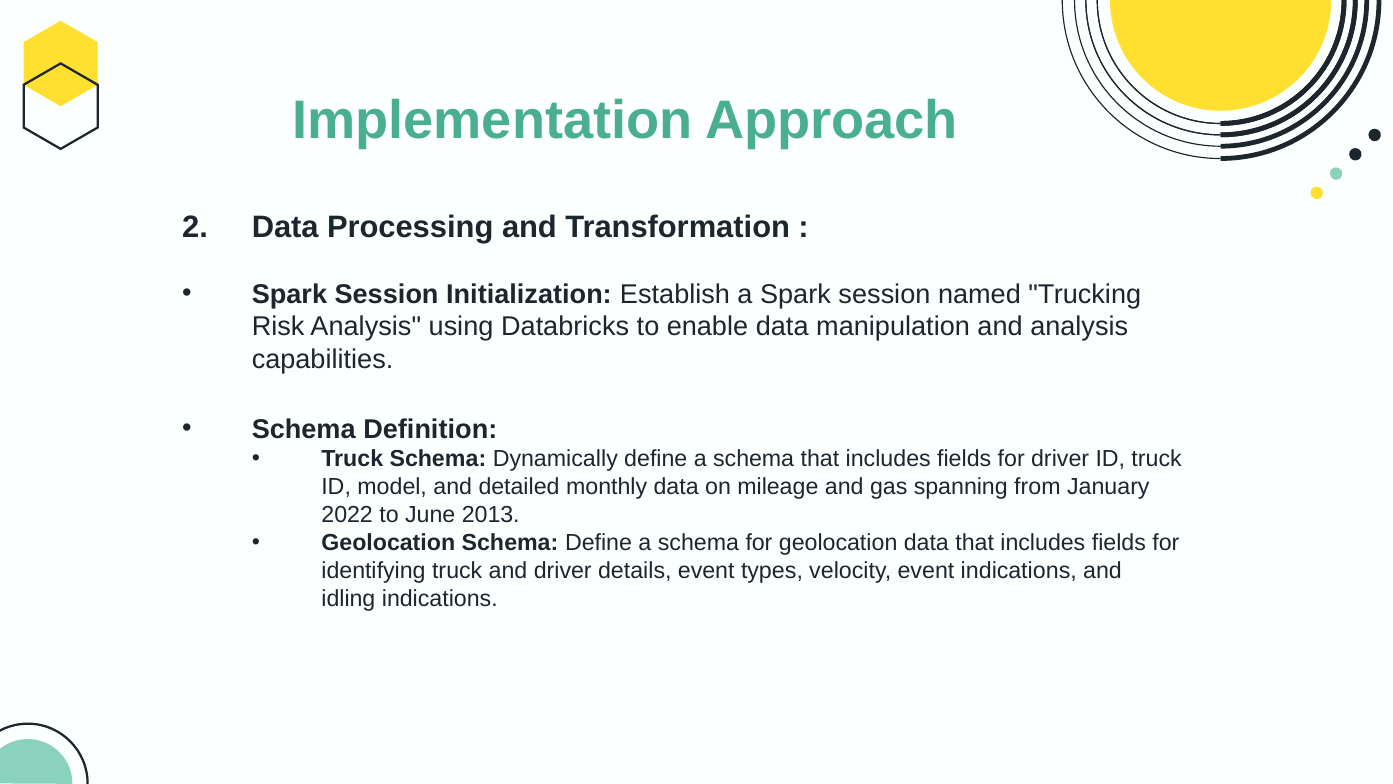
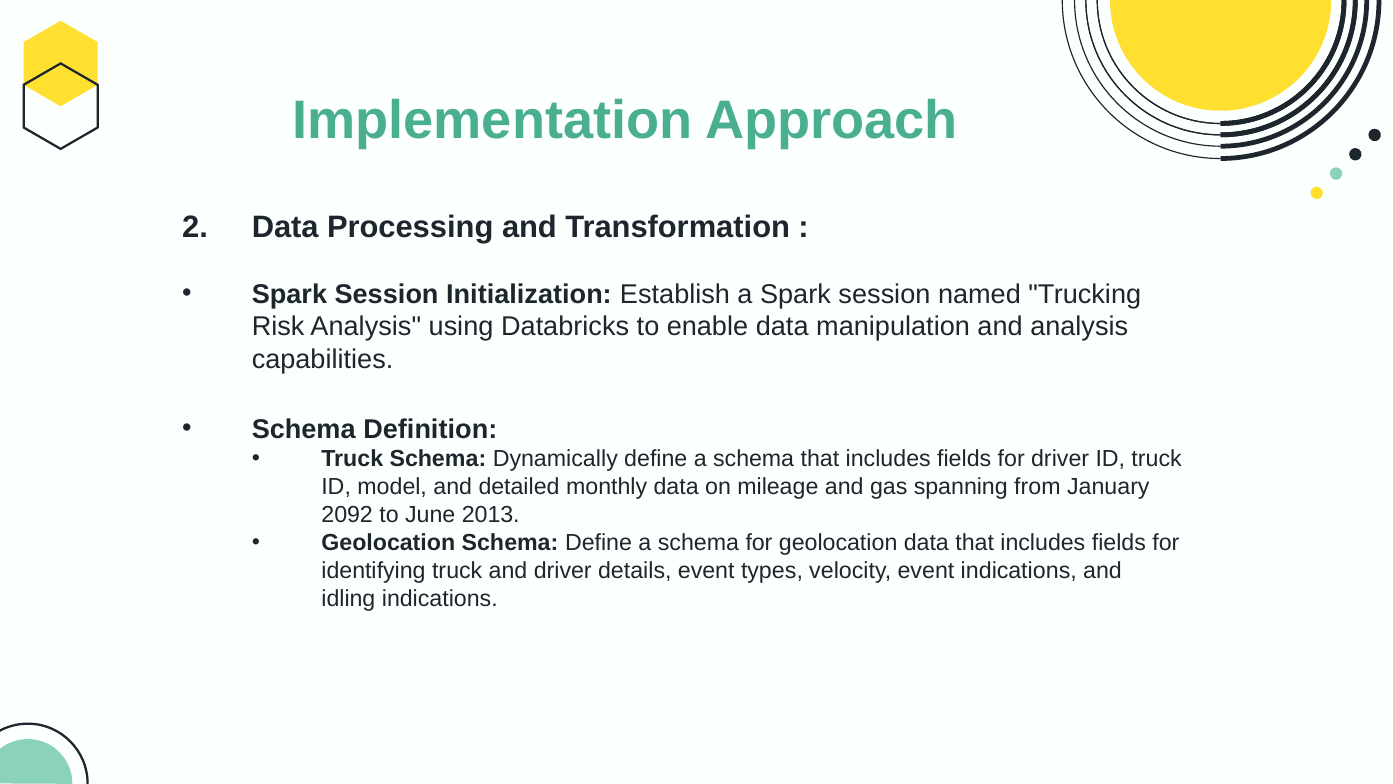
2022: 2022 -> 2092
